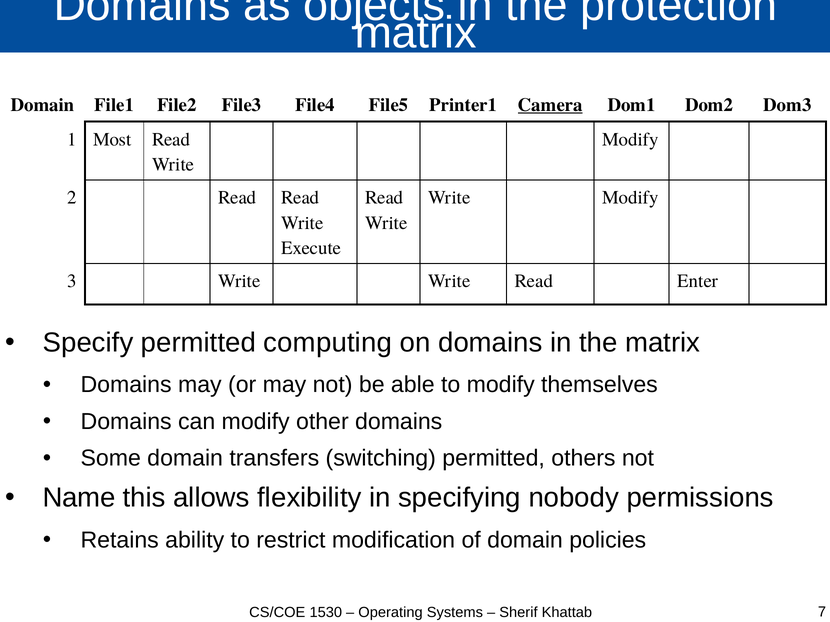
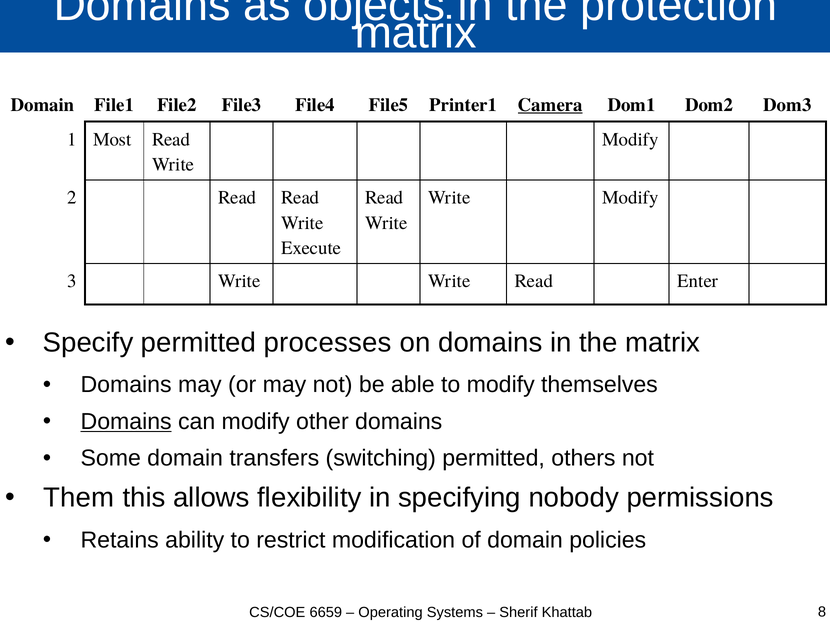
computing: computing -> processes
Domains at (126, 422) underline: none -> present
Name: Name -> Them
1530: 1530 -> 6659
7: 7 -> 8
